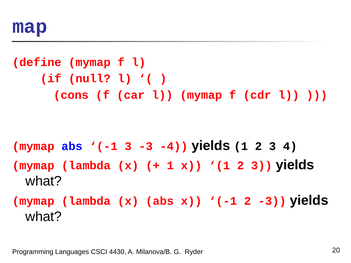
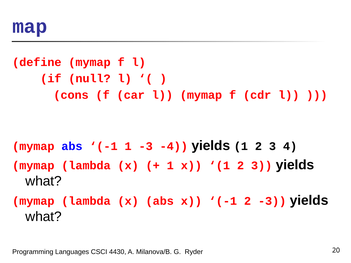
-1 3: 3 -> 1
